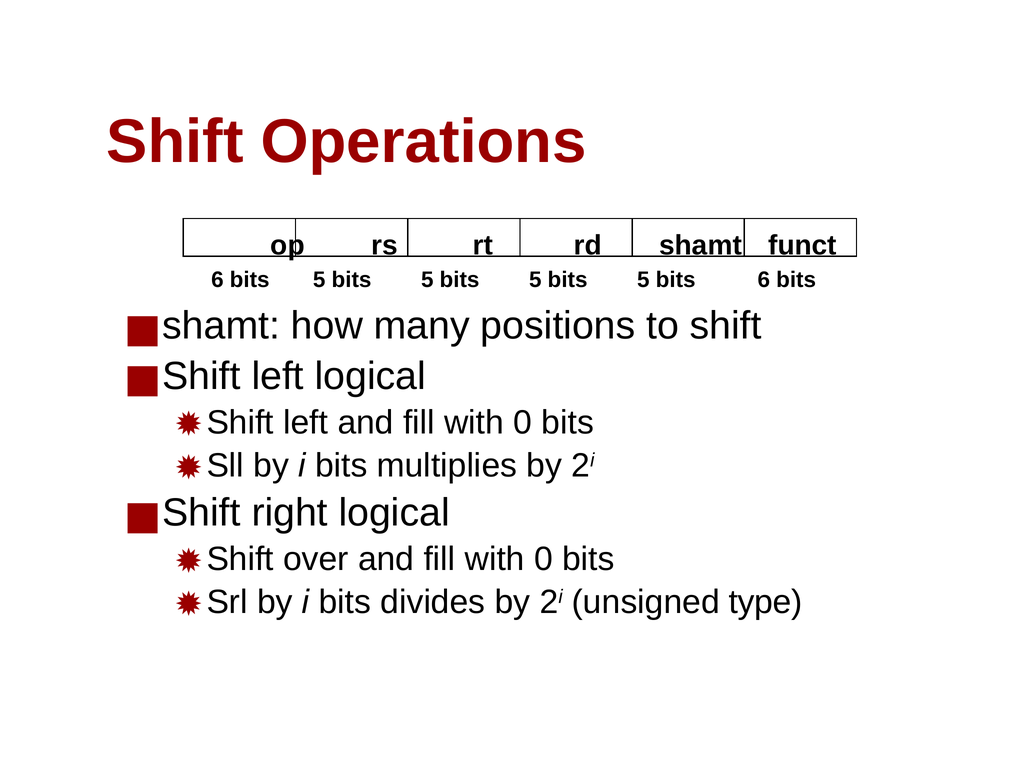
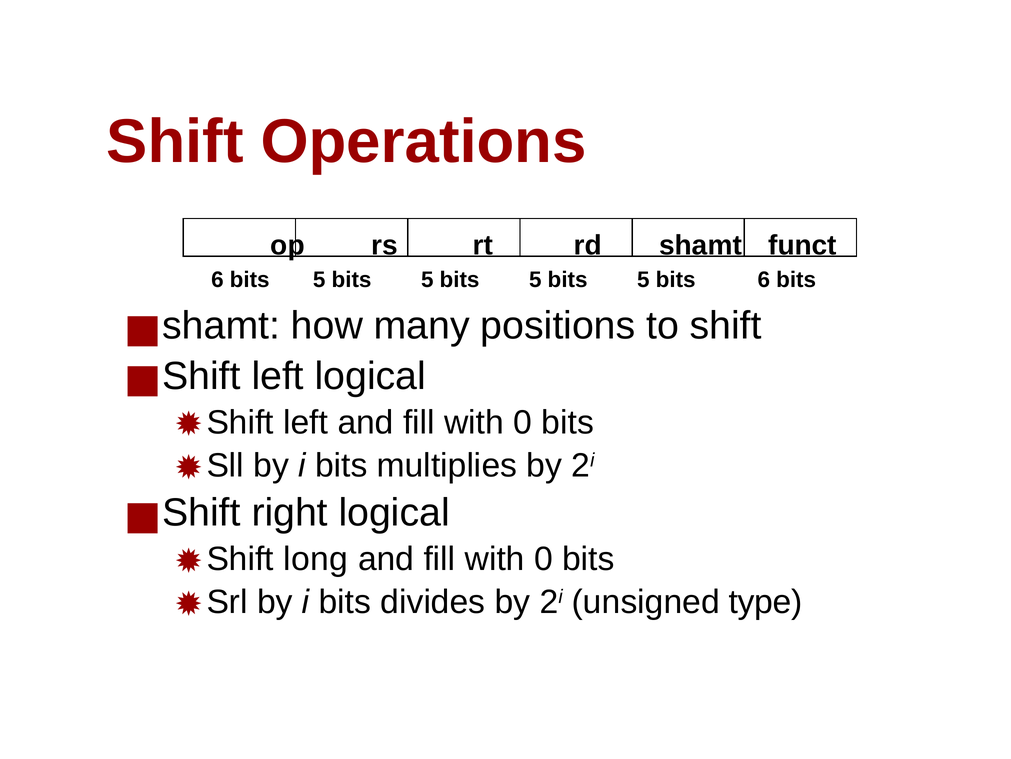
over: over -> long
